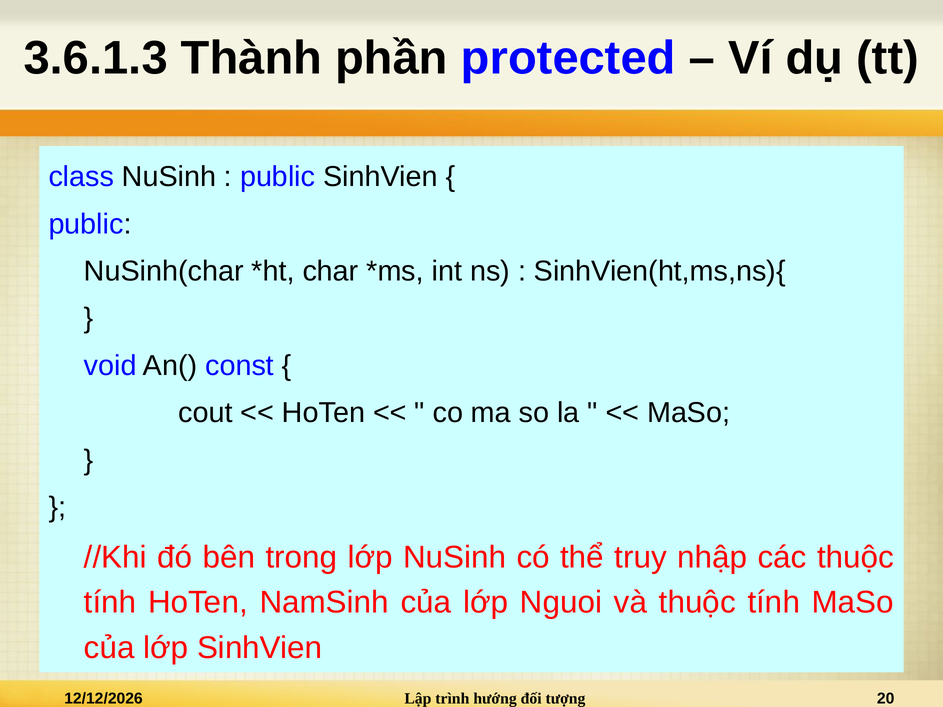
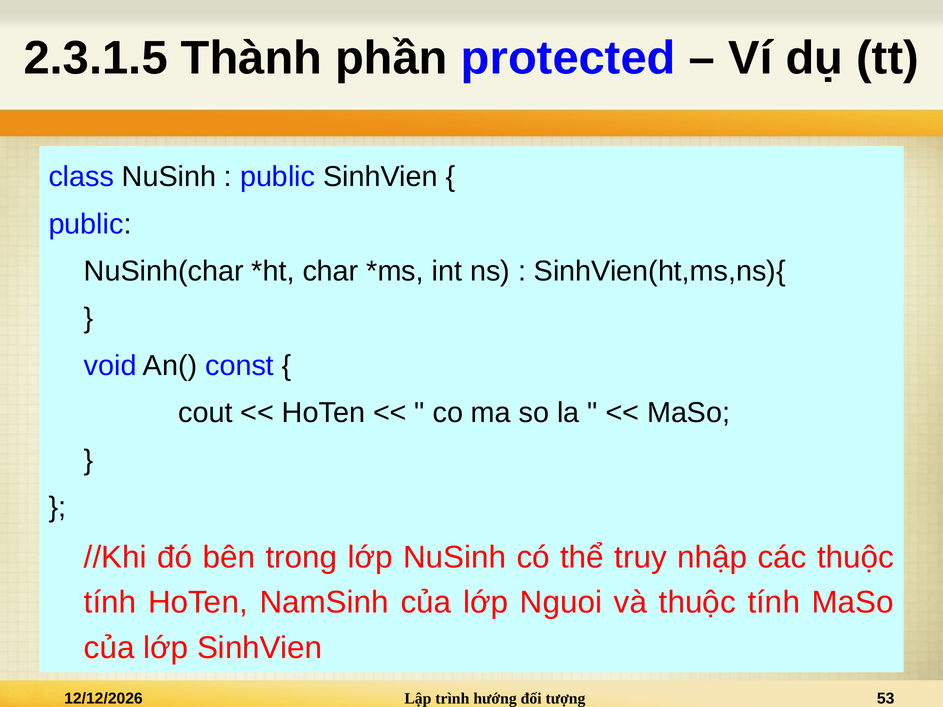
3.6.1.3: 3.6.1.3 -> 2.3.1.5
20: 20 -> 53
